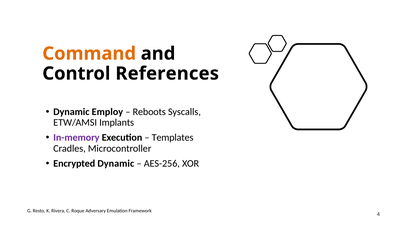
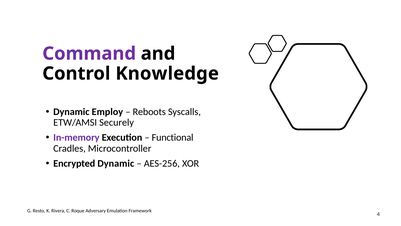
Command colour: orange -> purple
References: References -> Knowledge
Implants: Implants -> Securely
Templates: Templates -> Functional
